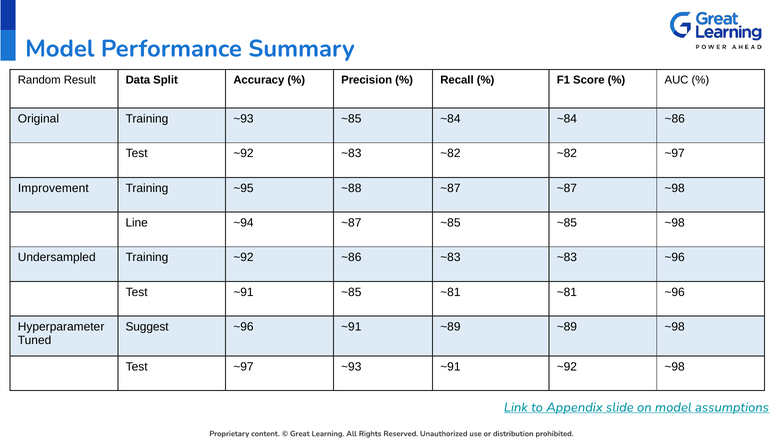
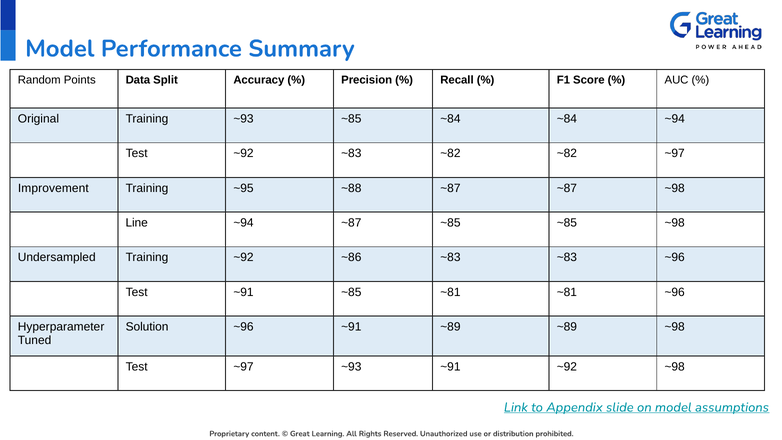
Result: Result -> Points
~84 ~86: ~86 -> ~94
Suggest: Suggest -> Solution
